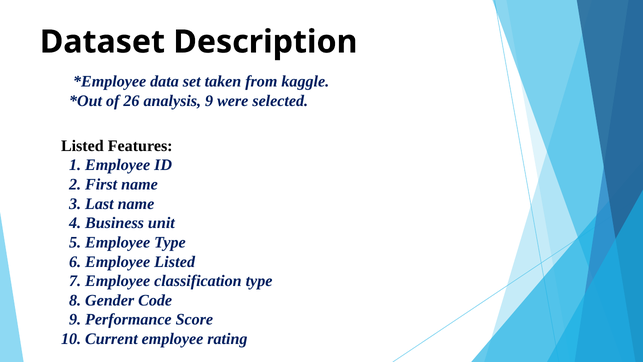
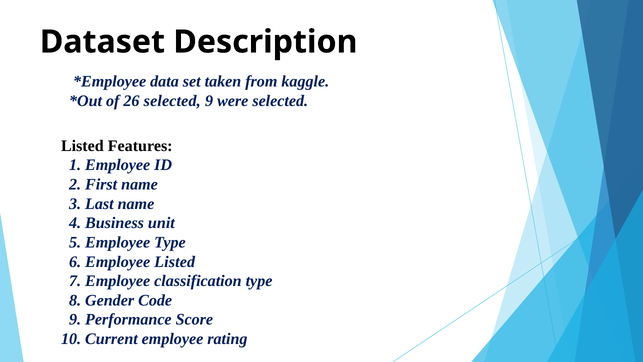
26 analysis: analysis -> selected
